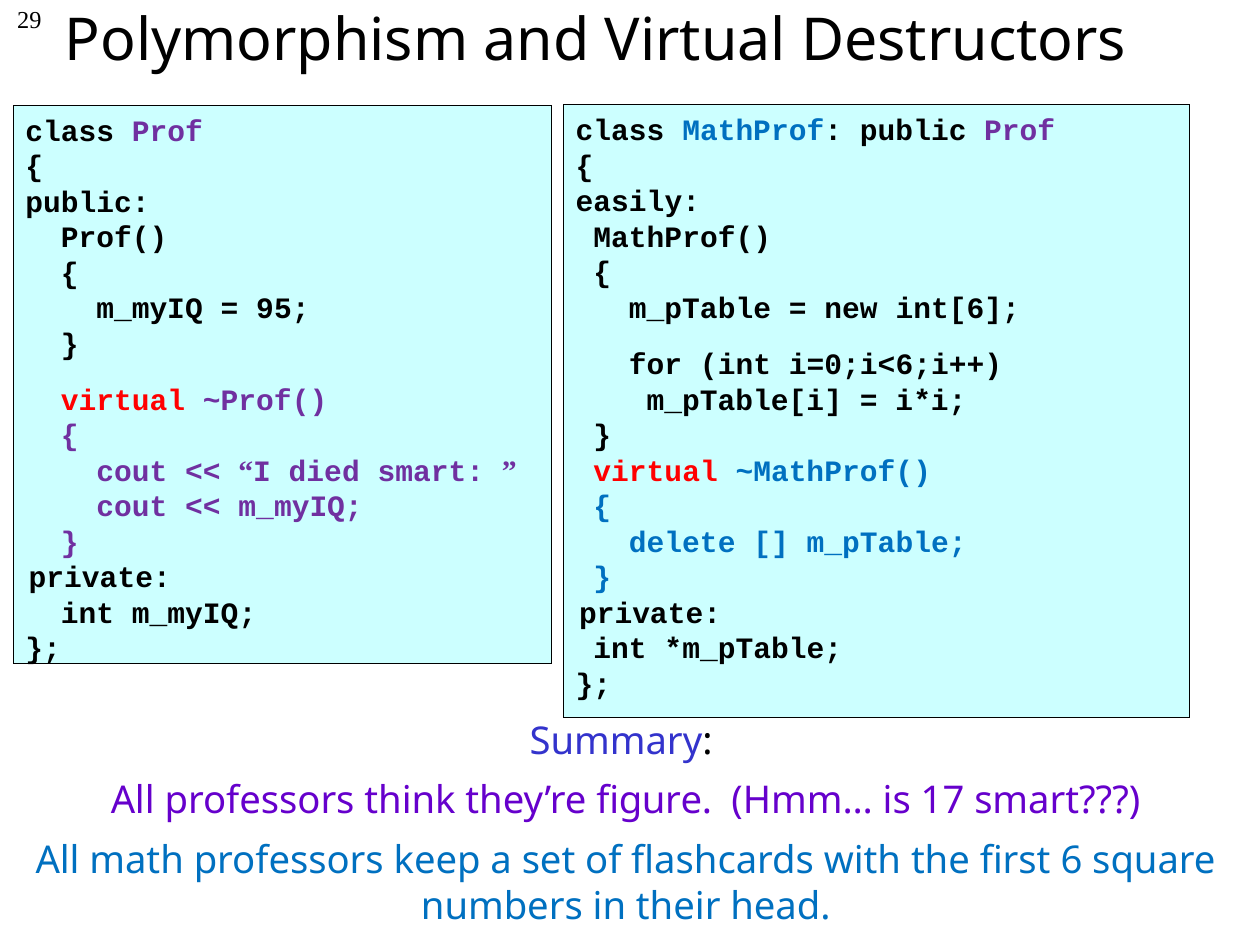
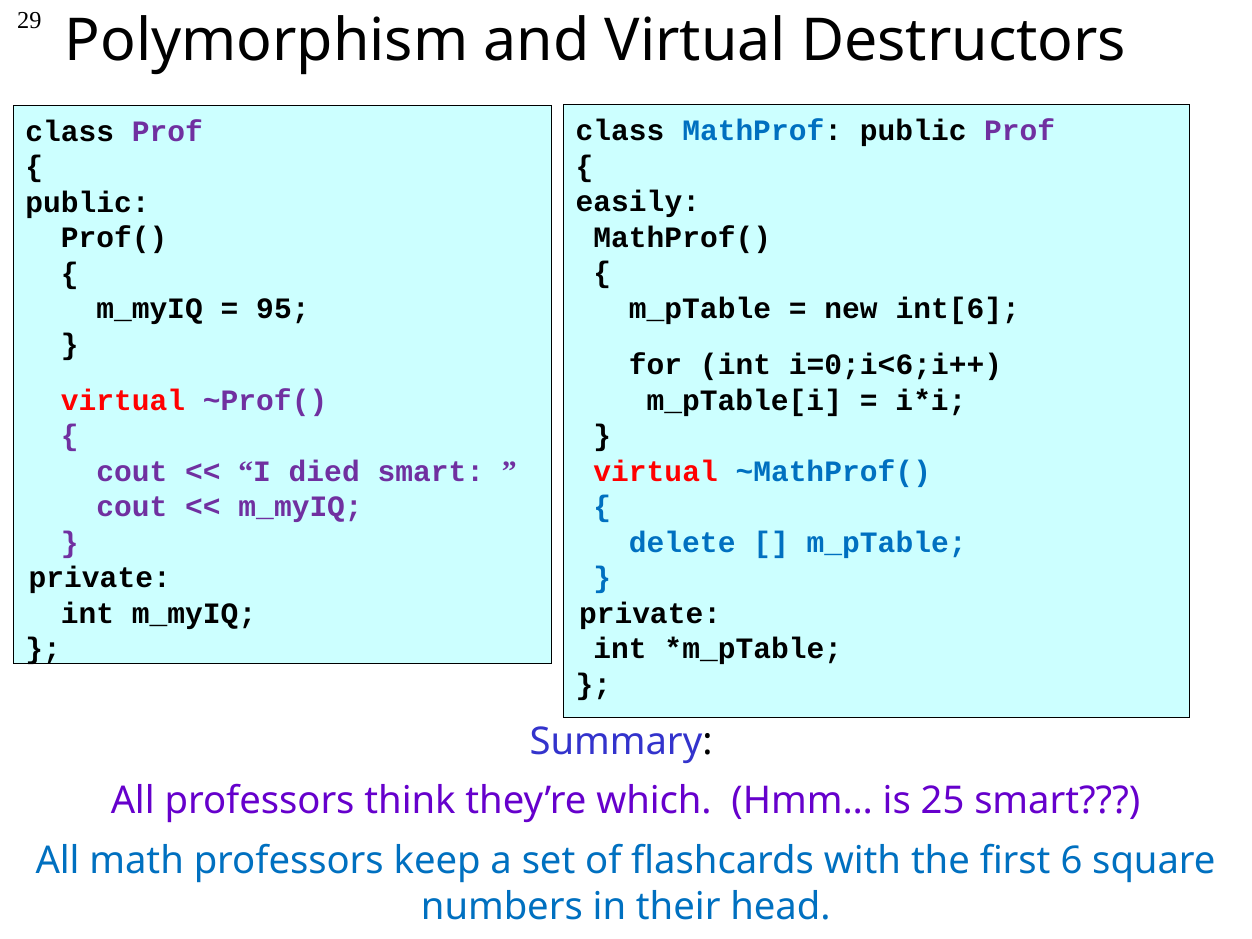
figure: figure -> which
17: 17 -> 25
